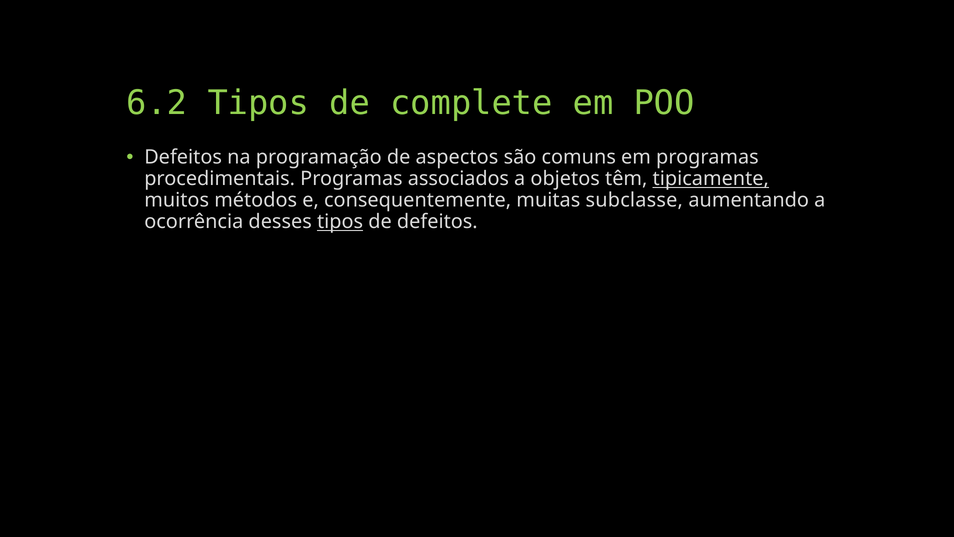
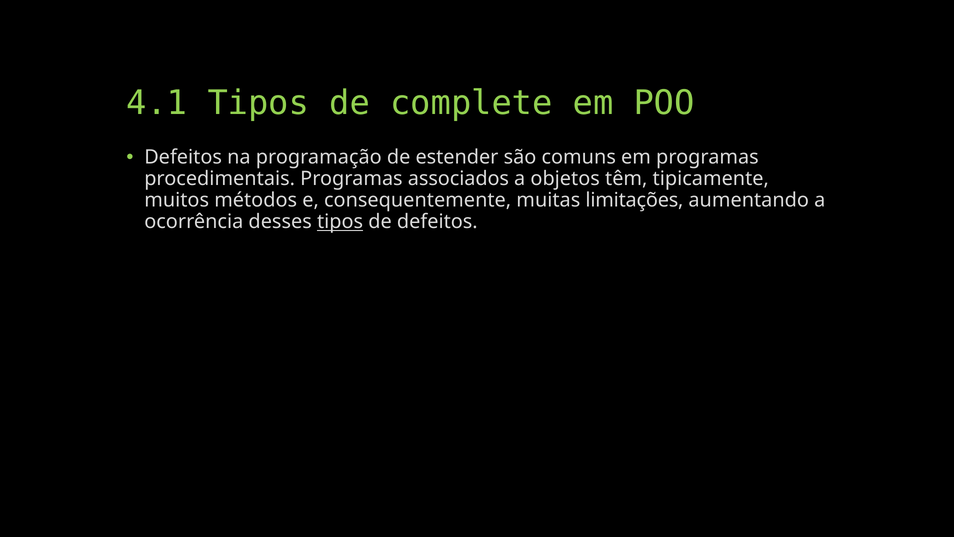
6.2: 6.2 -> 4.1
aspectos: aspectos -> estender
tipicamente underline: present -> none
subclasse: subclasse -> limitações
